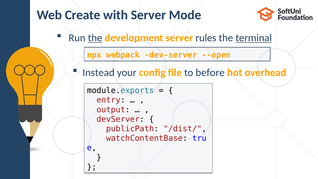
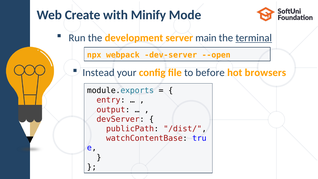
with Server: Server -> Minify
the at (95, 38) underline: present -> none
rules: rules -> main
overhead: overhead -> browsers
